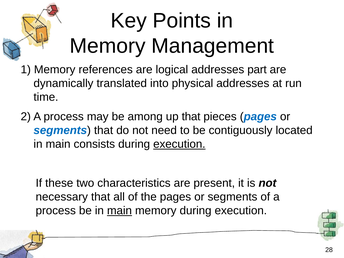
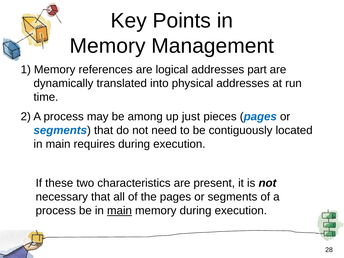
up that: that -> just
consists: consists -> requires
execution at (179, 144) underline: present -> none
